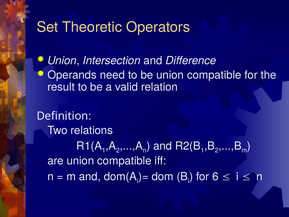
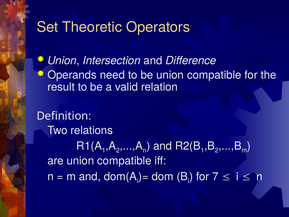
6: 6 -> 7
